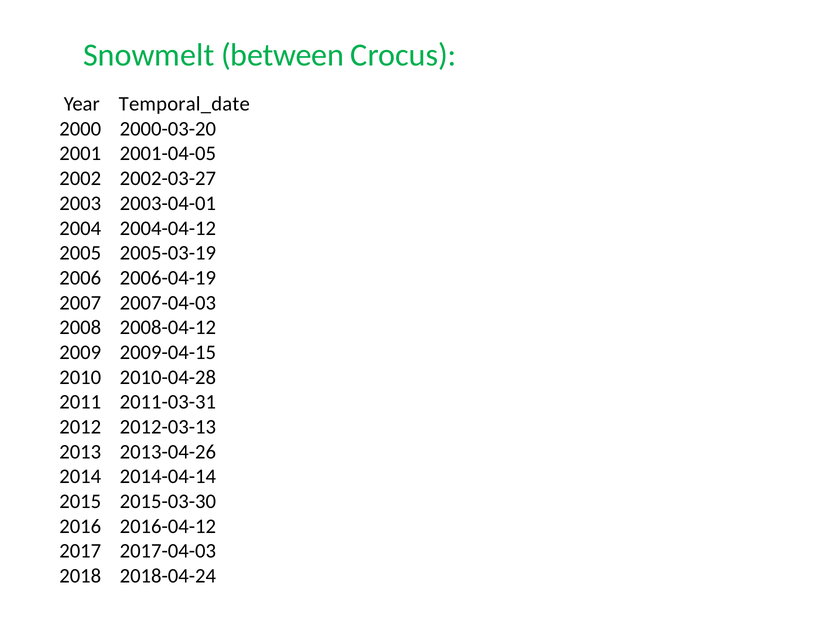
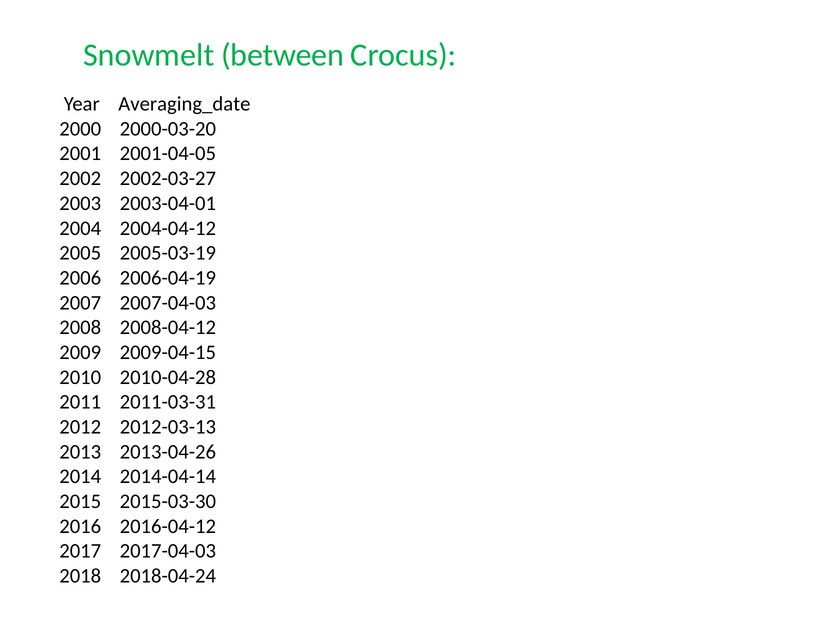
Temporal_date: Temporal_date -> Averaging_date
